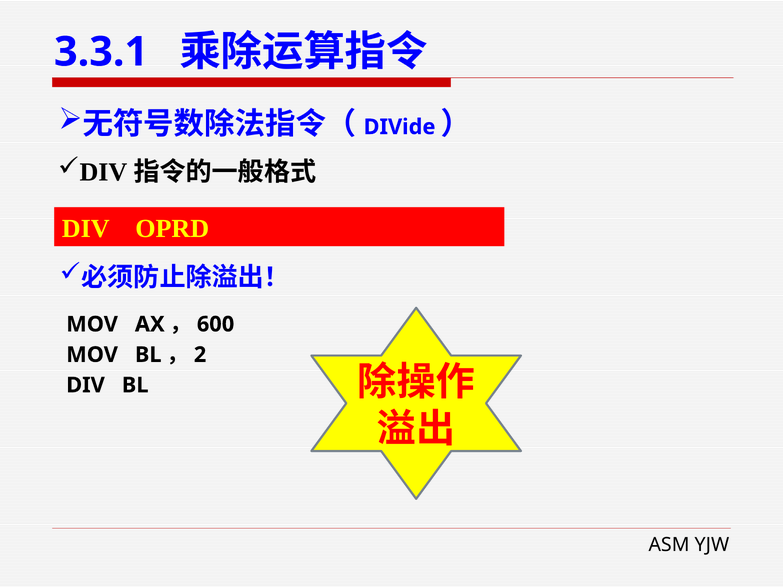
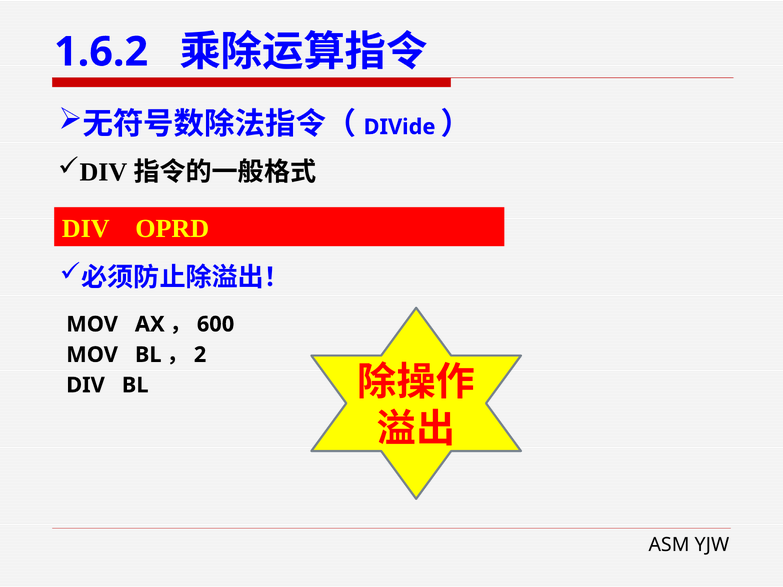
3.3.1: 3.3.1 -> 1.6.2
